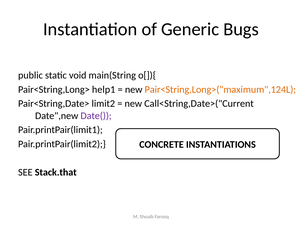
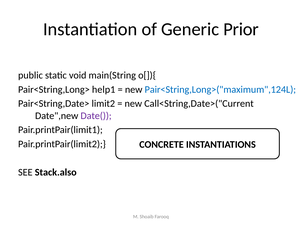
Bugs: Bugs -> Prior
Pair<String,Long>("maximum",124L colour: orange -> blue
Stack.that: Stack.that -> Stack.also
